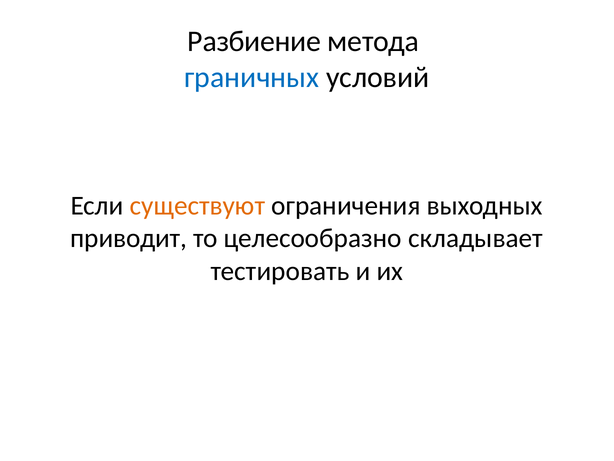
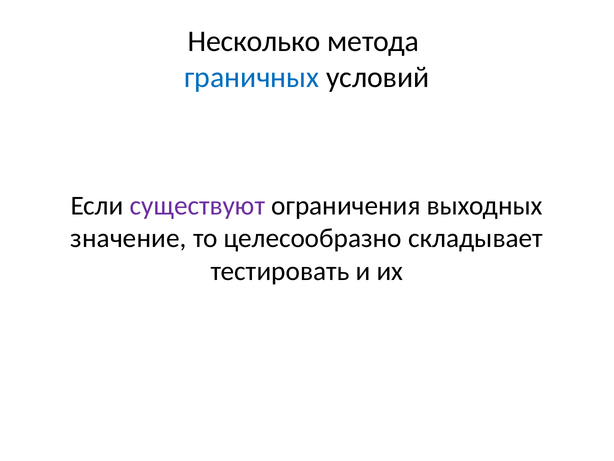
Разбиение: Разбиение -> Несколько
существуют colour: orange -> purple
приводит: приводит -> значение
